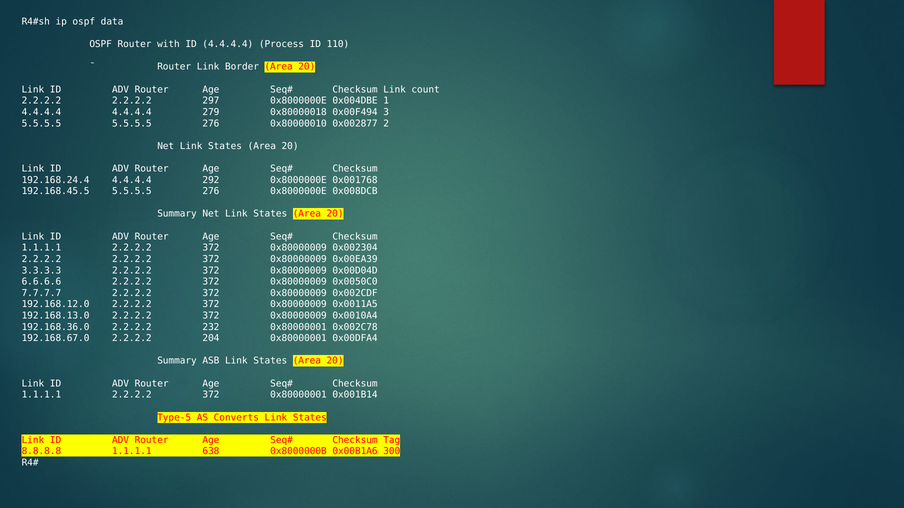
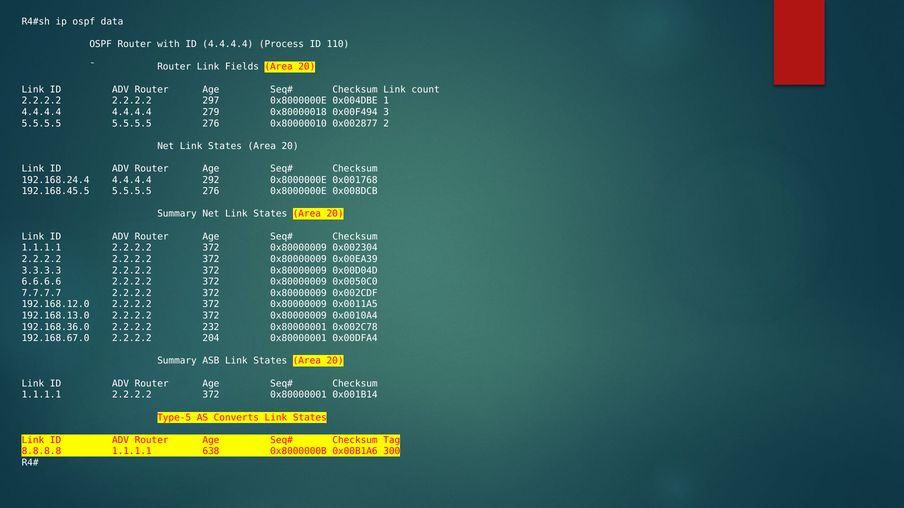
Border: Border -> Fields
